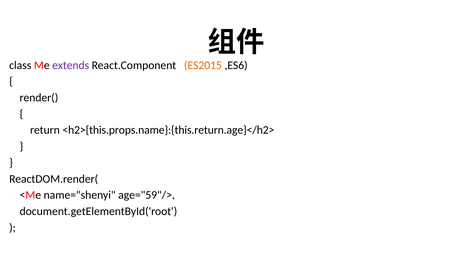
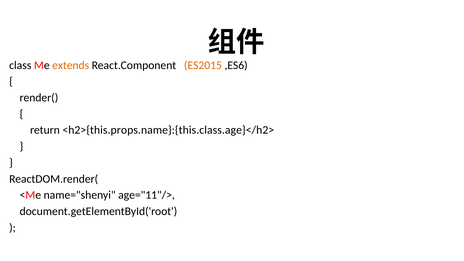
extends colour: purple -> orange
<h2>{this.props.name}:{this.return.age}</h2>: <h2>{this.props.name}:{this.return.age}</h2> -> <h2>{this.props.name}:{this.class.age}</h2>
age="59"/>: age="59"/> -> age="11"/>
